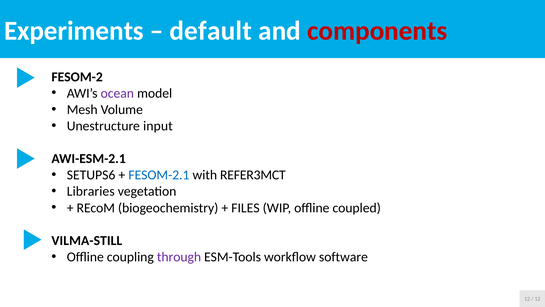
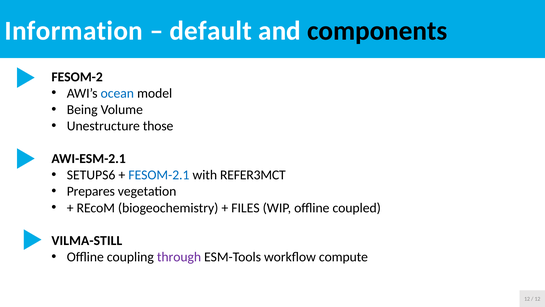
Experiments: Experiments -> Information
components colour: red -> black
ocean colour: purple -> blue
Mesh: Mesh -> Being
input: input -> those
Libraries: Libraries -> Prepares
software: software -> compute
